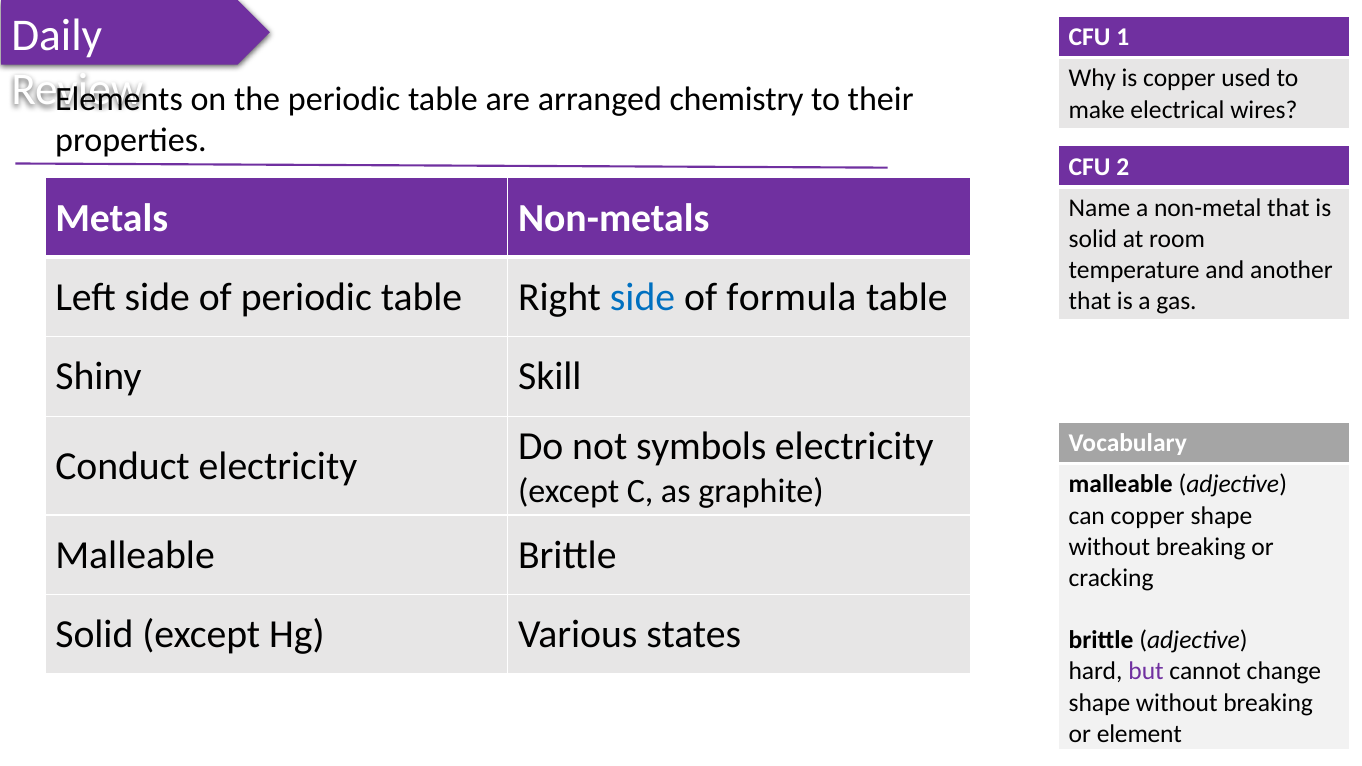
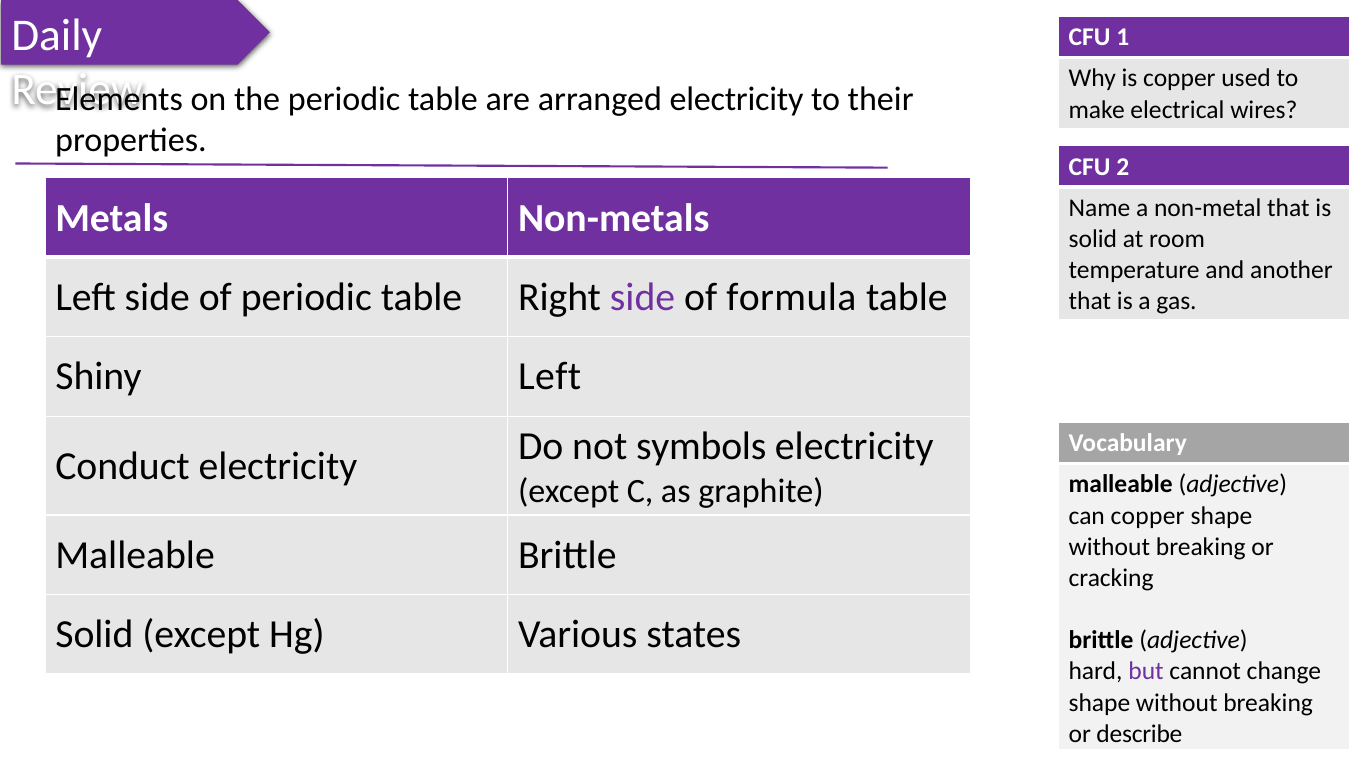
arranged chemistry: chemistry -> electricity
side at (643, 297) colour: blue -> purple
Shiny Skill: Skill -> Left
element: element -> describe
